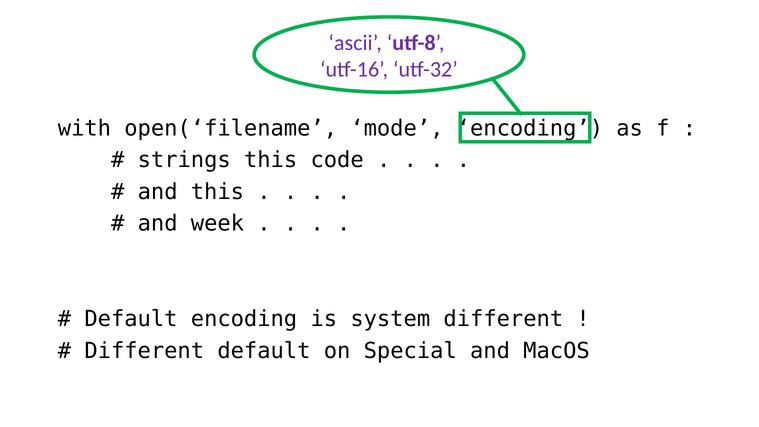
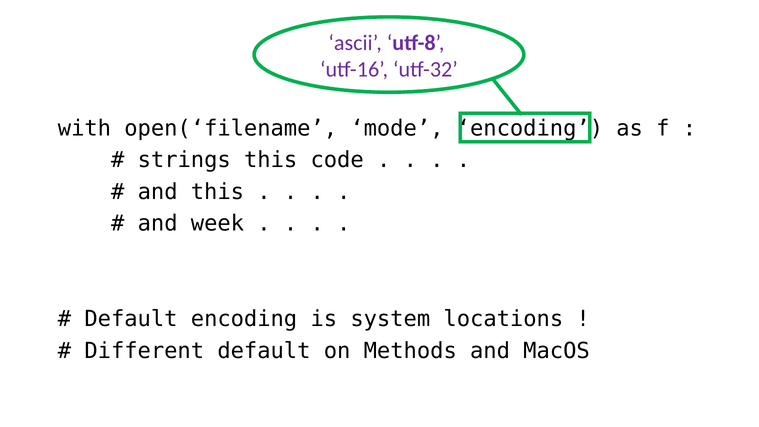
system different: different -> locations
Special: Special -> Methods
